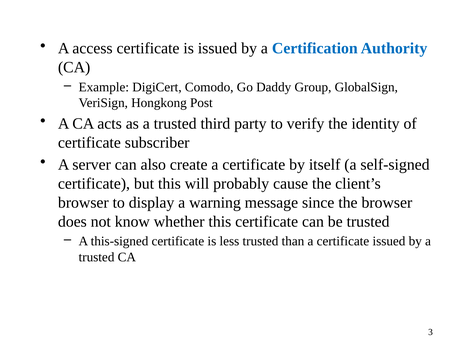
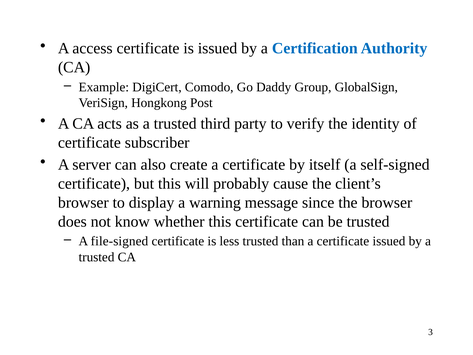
this-signed: this-signed -> file-signed
